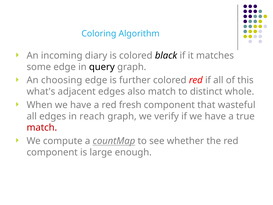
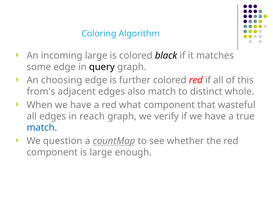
incoming diary: diary -> large
what's: what's -> from's
fresh: fresh -> what
match at (42, 128) colour: red -> blue
compute: compute -> question
